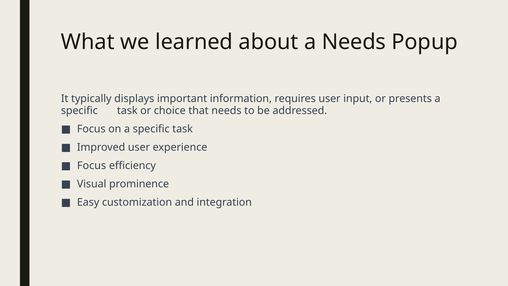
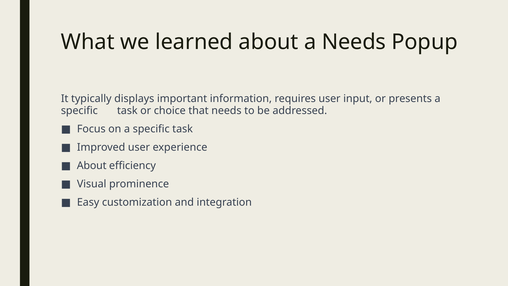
Focus at (92, 165): Focus -> About
